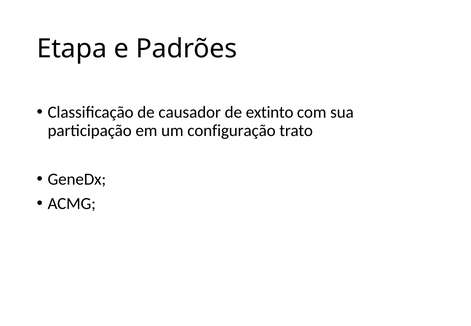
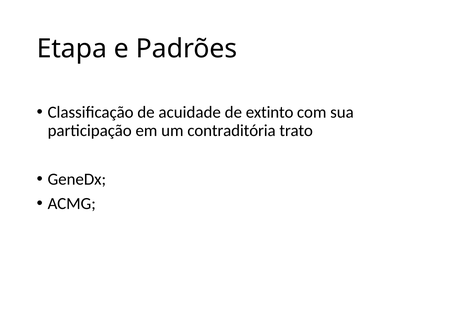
causador: causador -> acuidade
configuração: configuração -> contraditória
